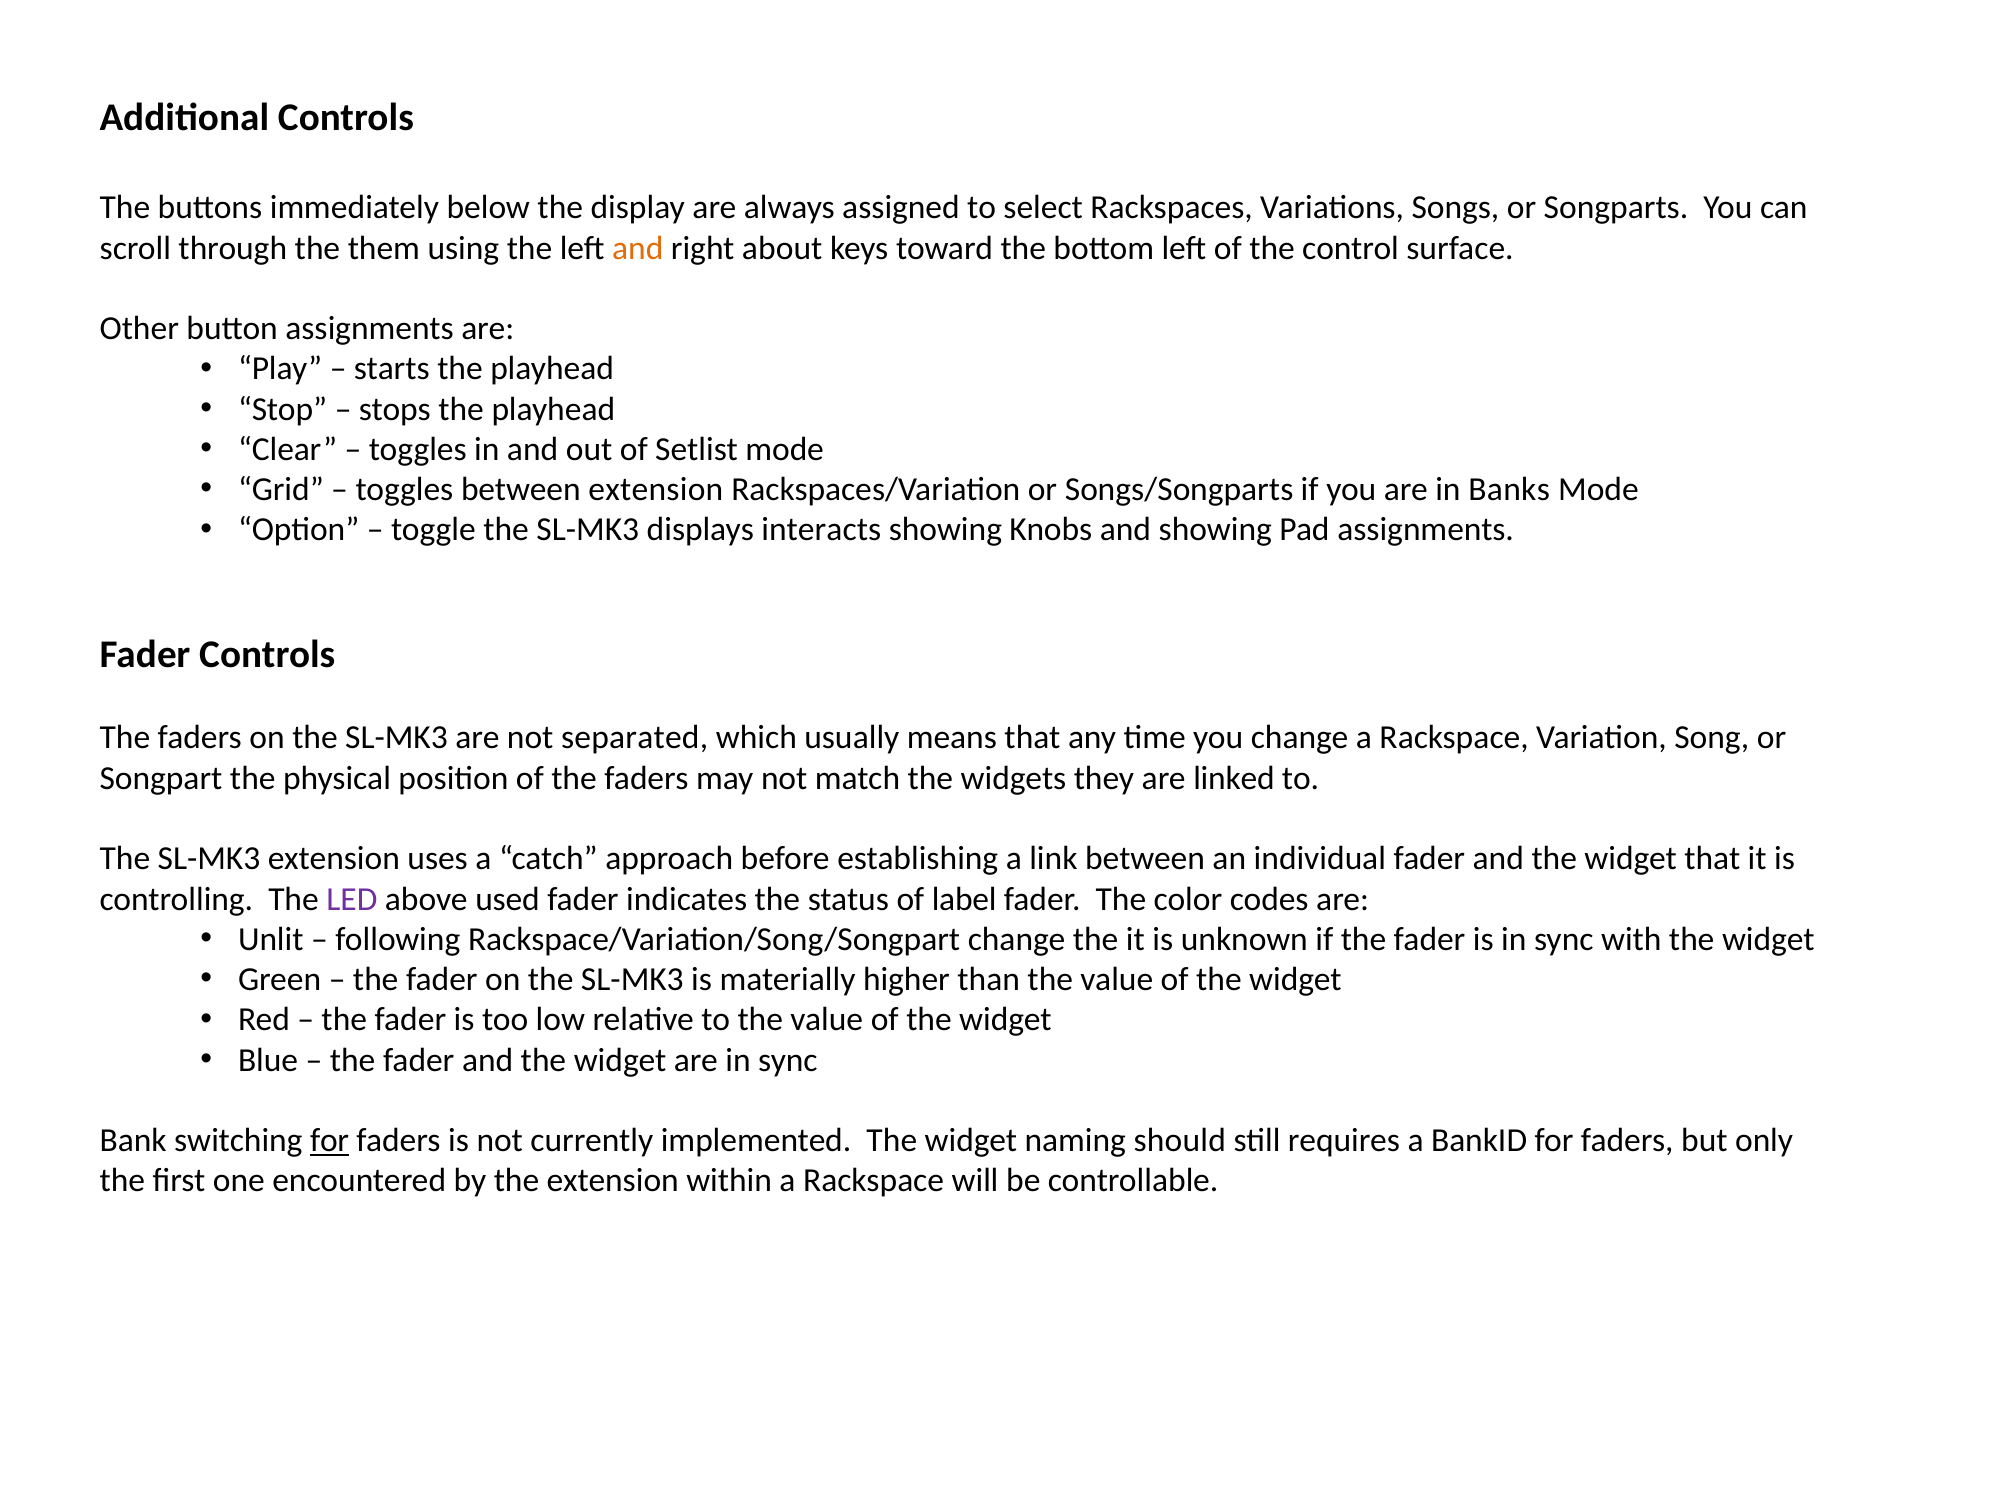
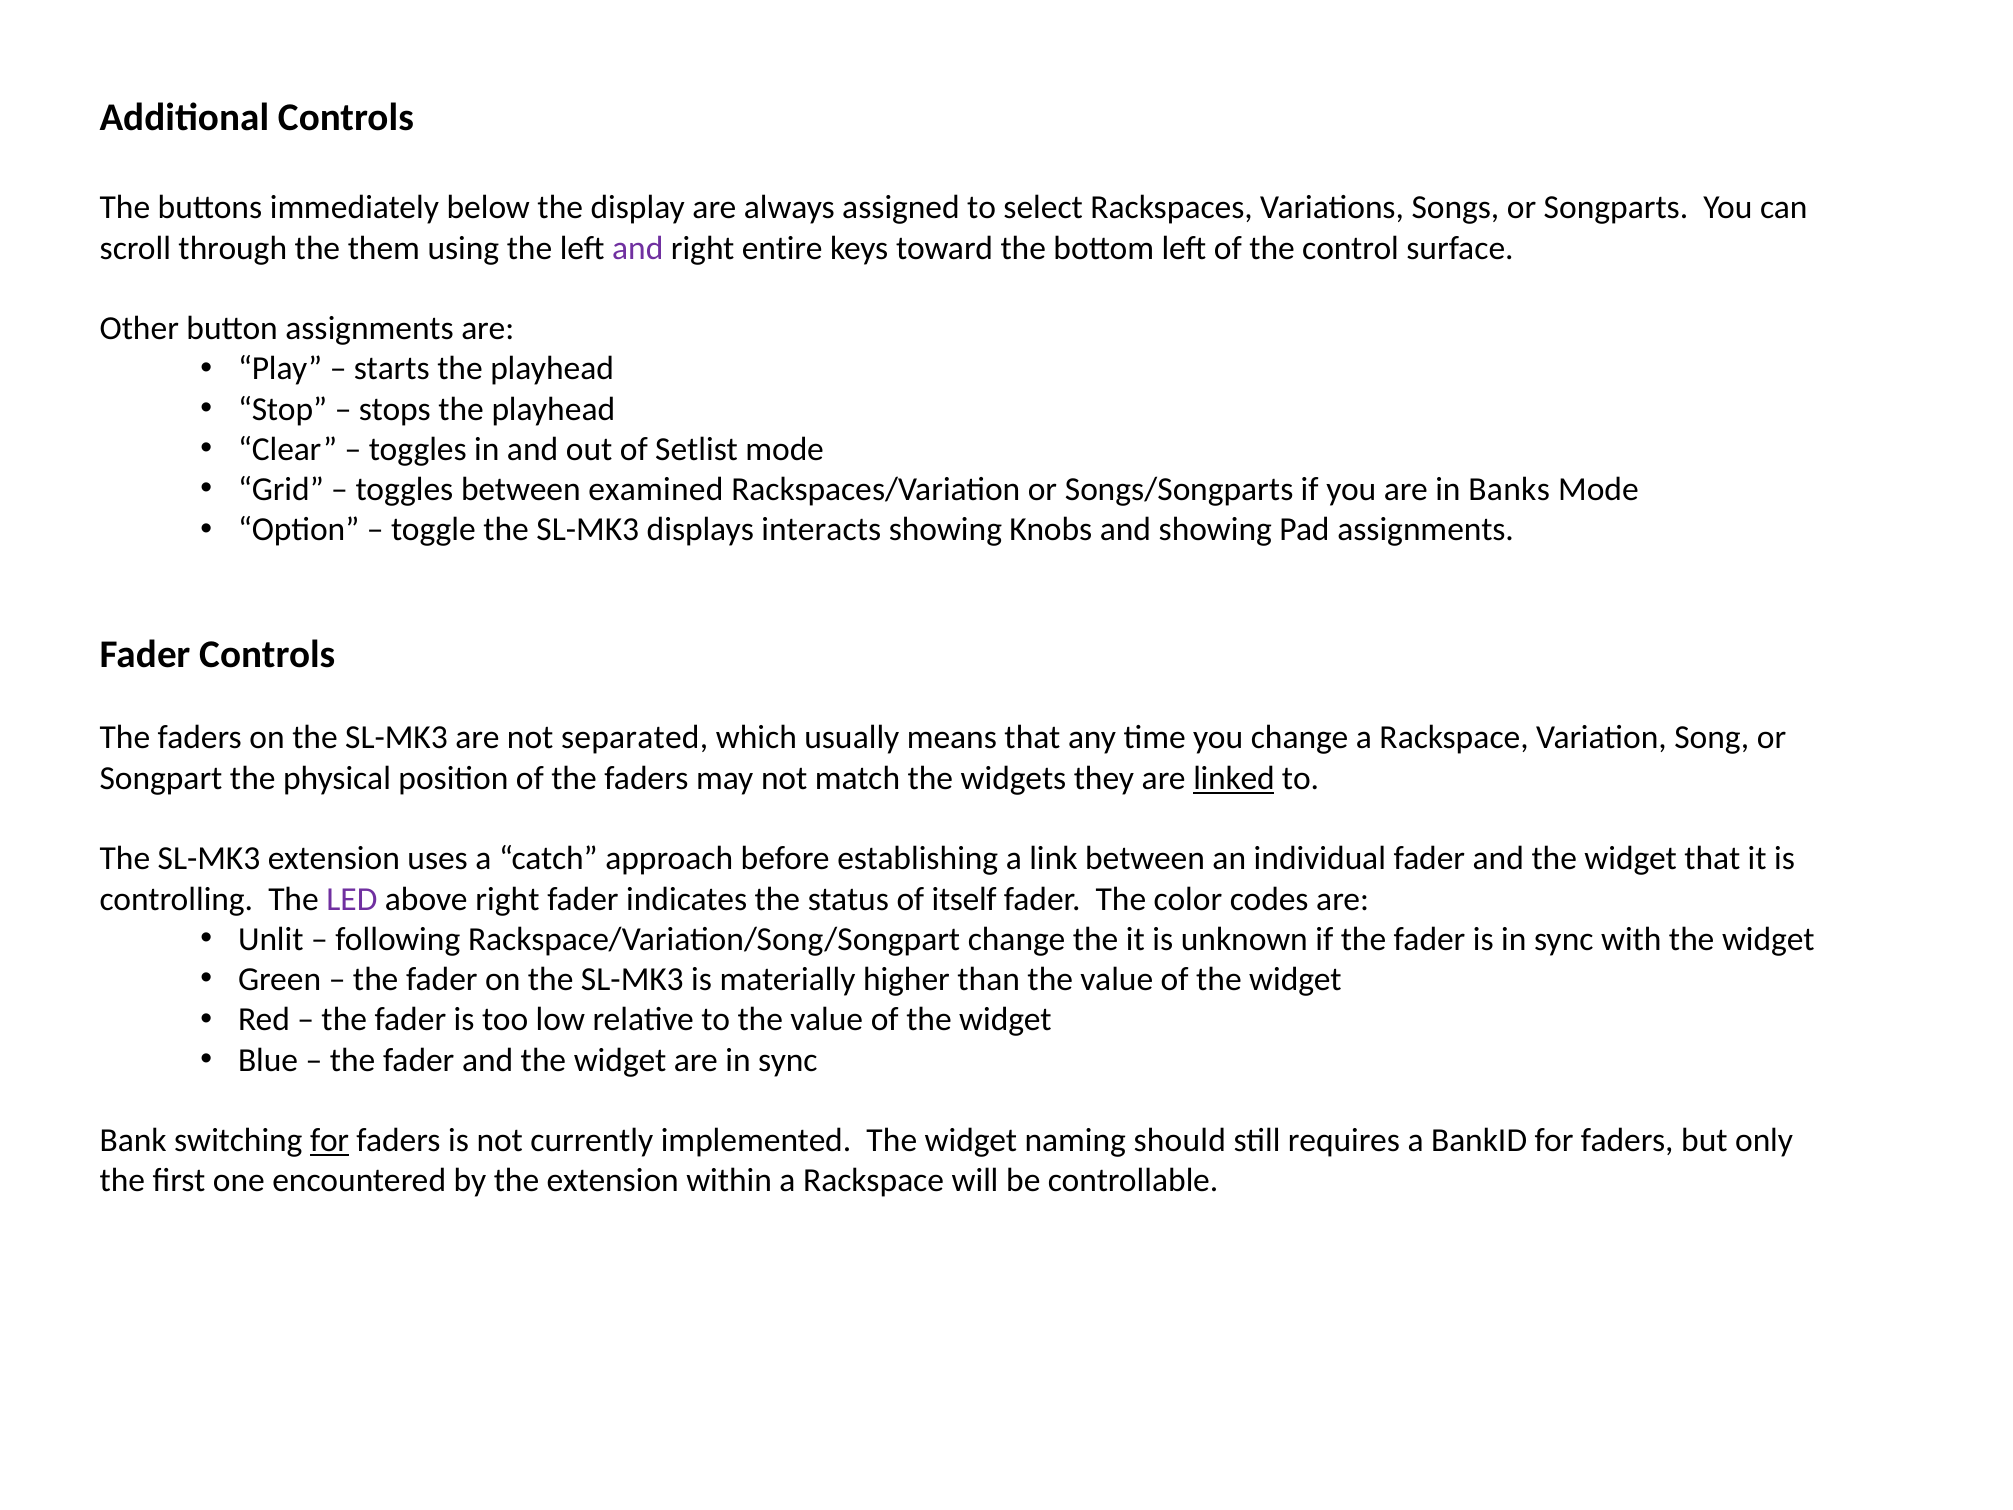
and at (638, 248) colour: orange -> purple
about: about -> entire
between extension: extension -> examined
linked underline: none -> present
above used: used -> right
label: label -> itself
